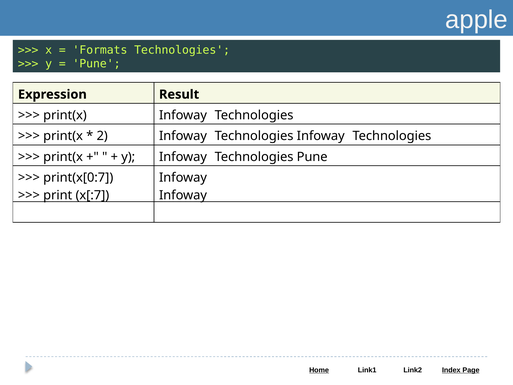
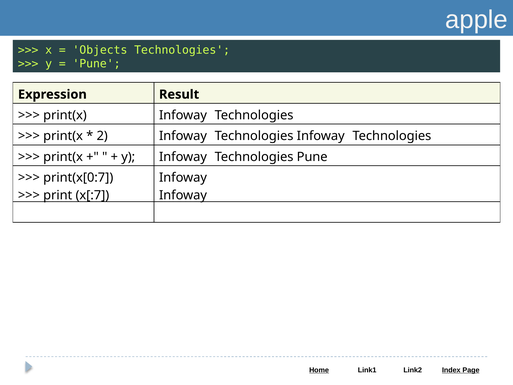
Formats: Formats -> Objects
